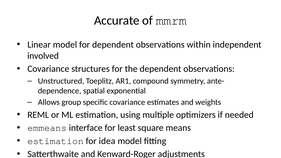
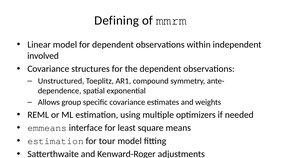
Accurate: Accurate -> Defining
idea: idea -> tour
